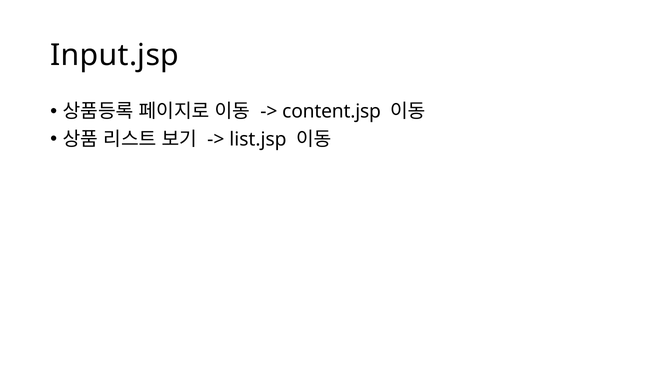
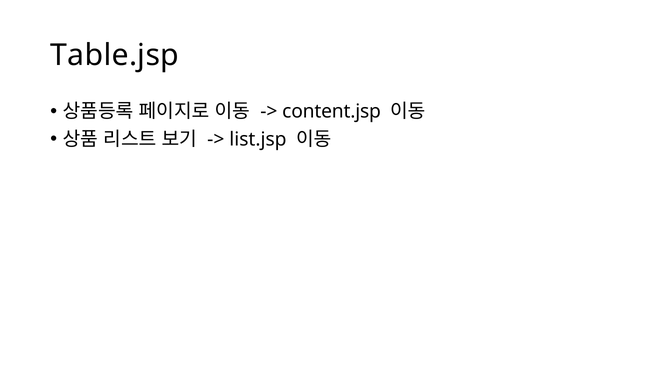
Input.jsp: Input.jsp -> Table.jsp
